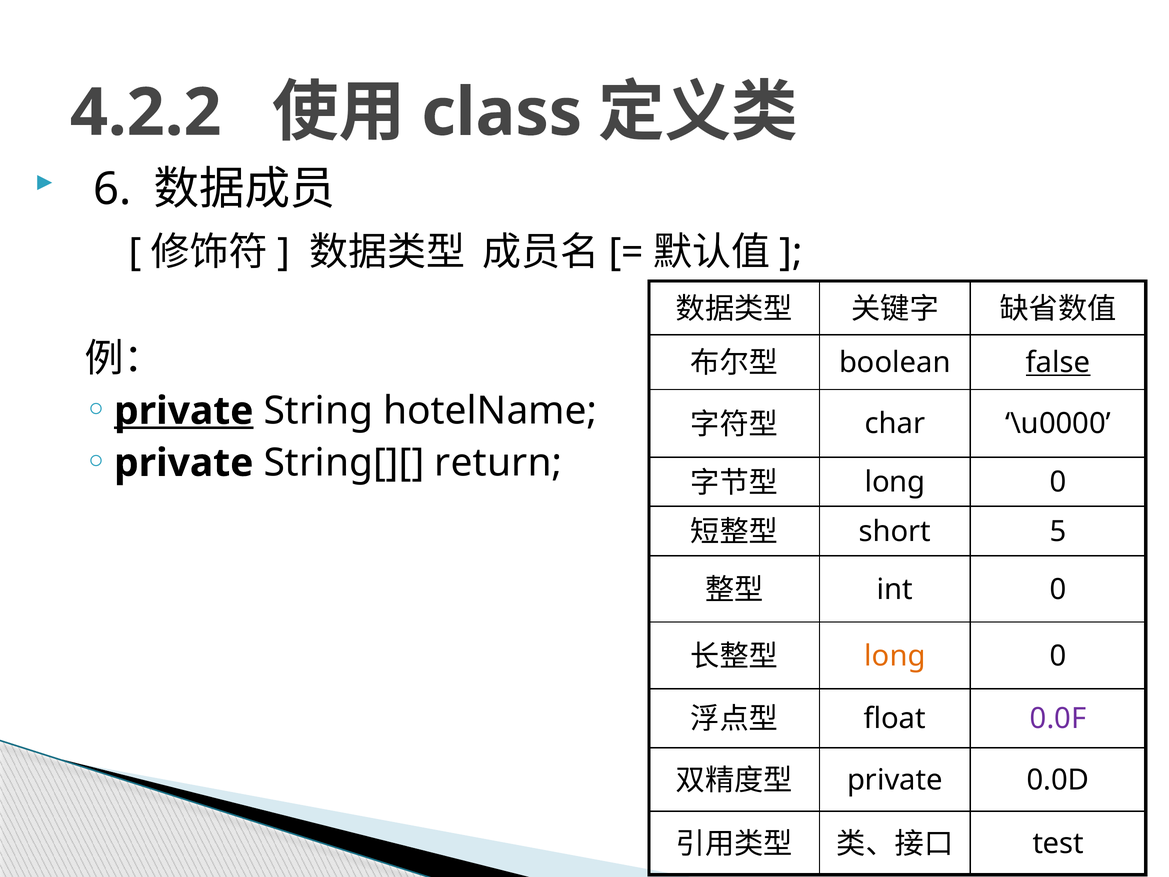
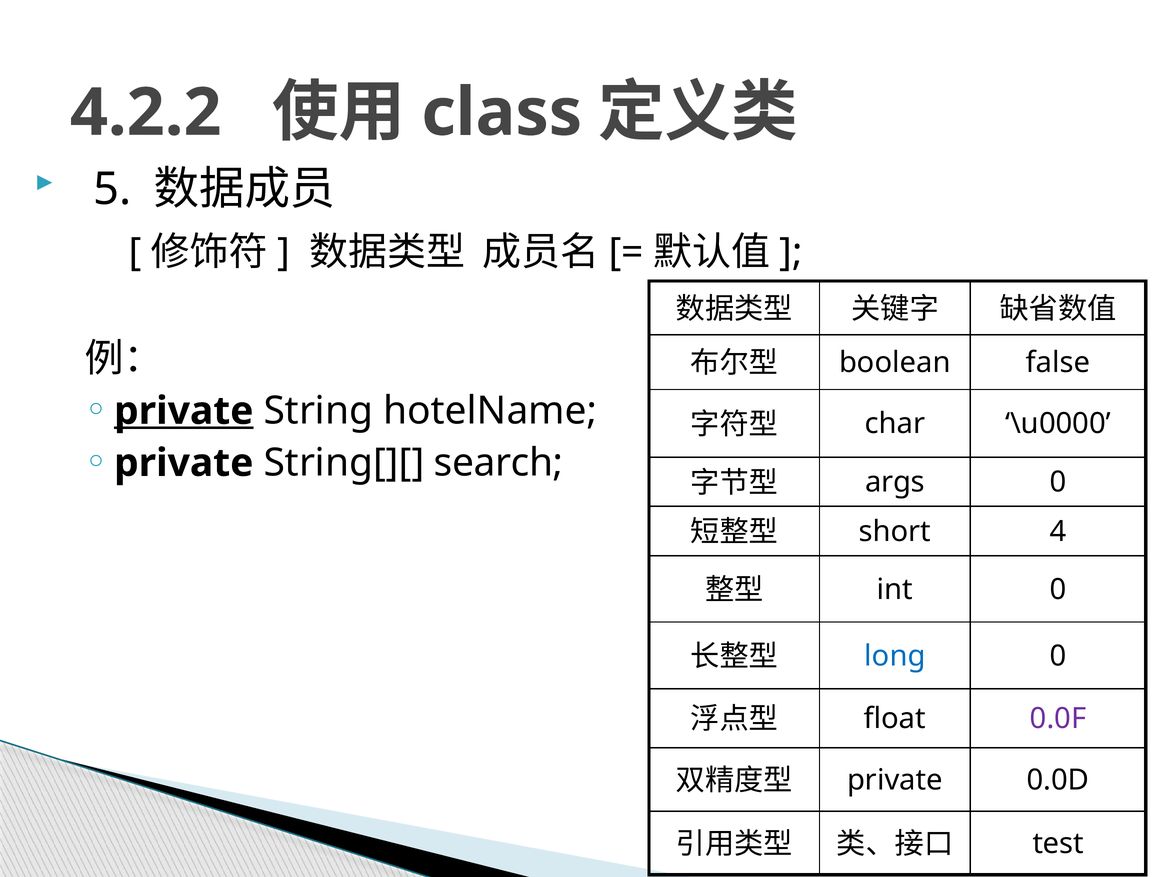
6: 6 -> 5
false underline: present -> none
return: return -> search
long at (895, 482): long -> args
5: 5 -> 4
long at (895, 656) colour: orange -> blue
